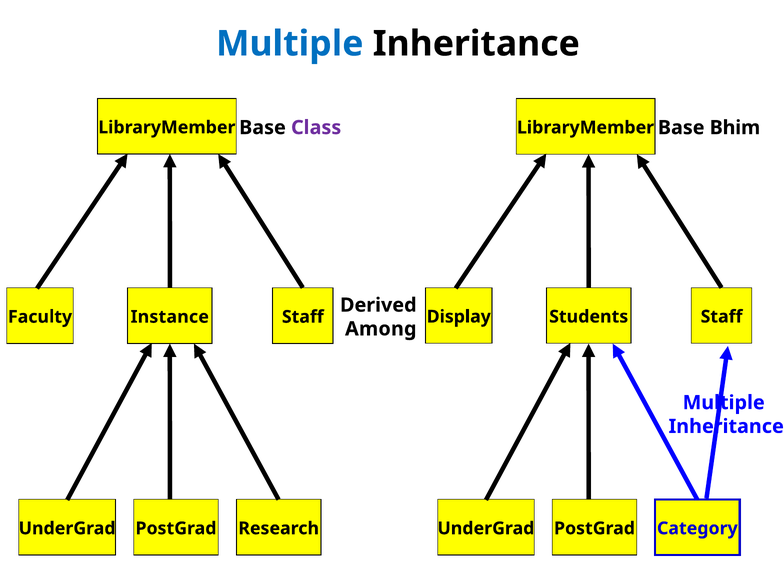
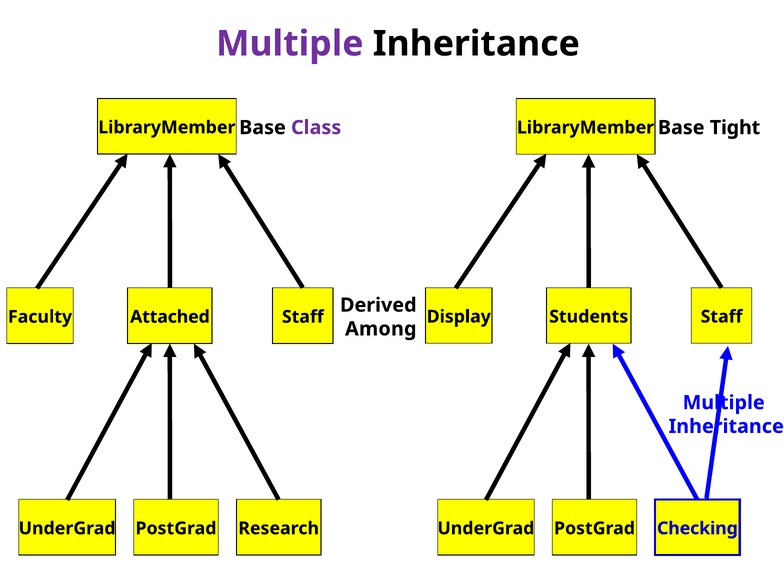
Multiple at (290, 44) colour: blue -> purple
Bhim: Bhim -> Tight
Instance: Instance -> Attached
Category: Category -> Checking
